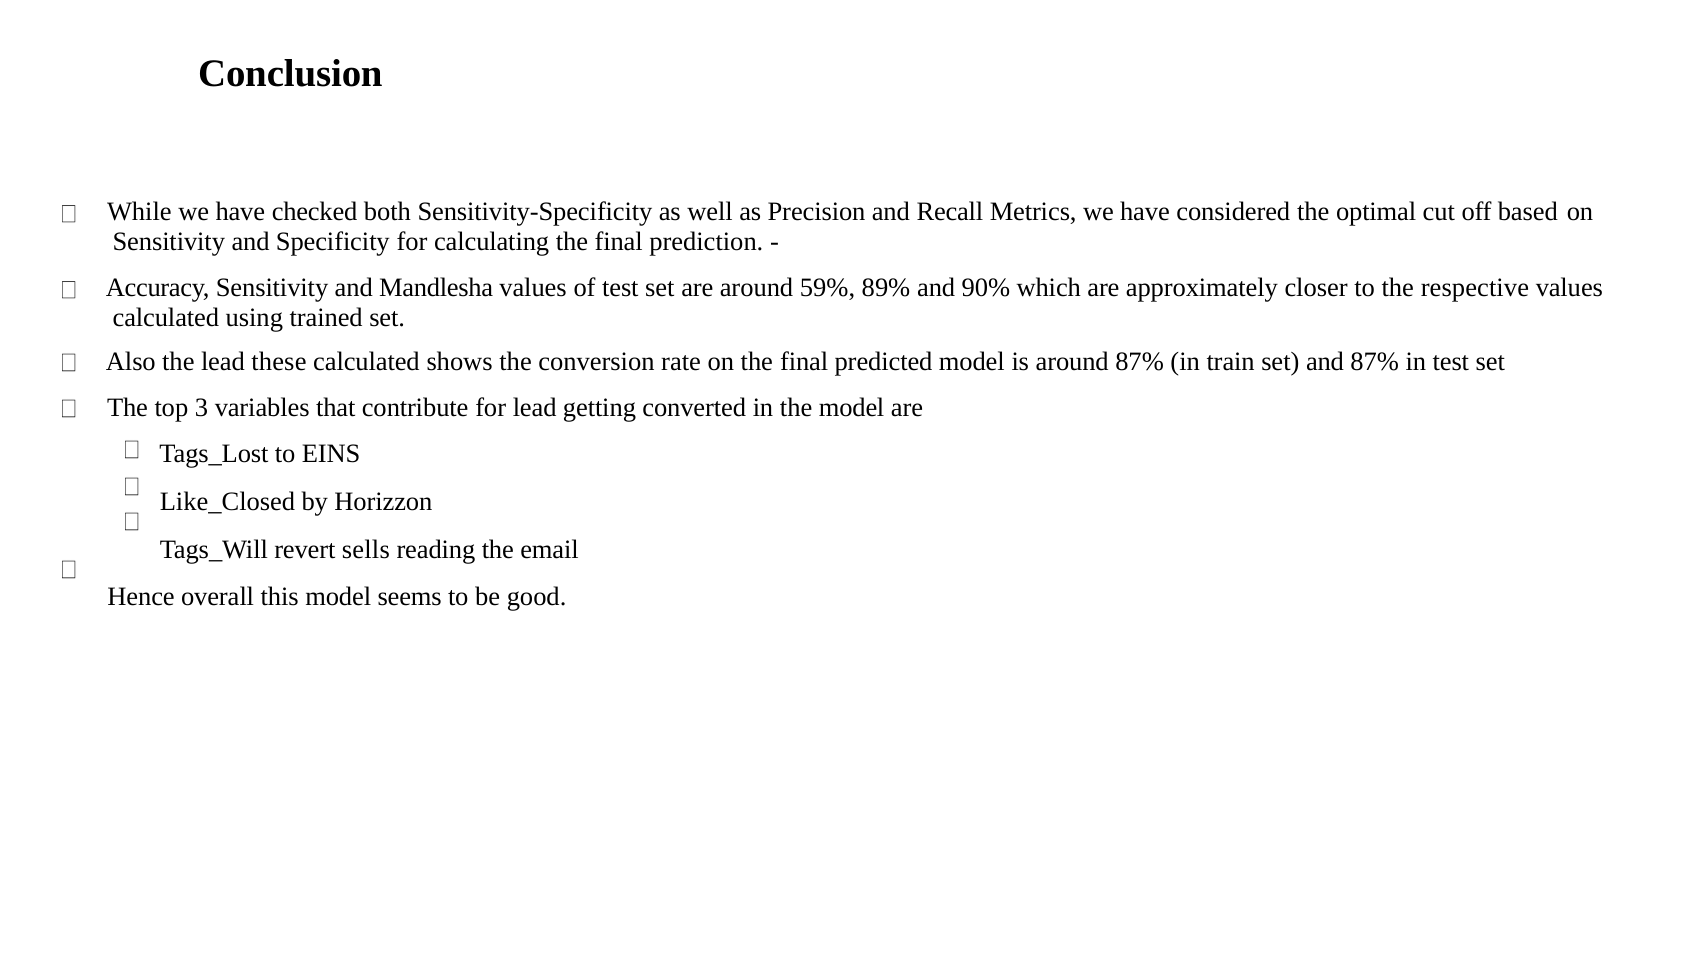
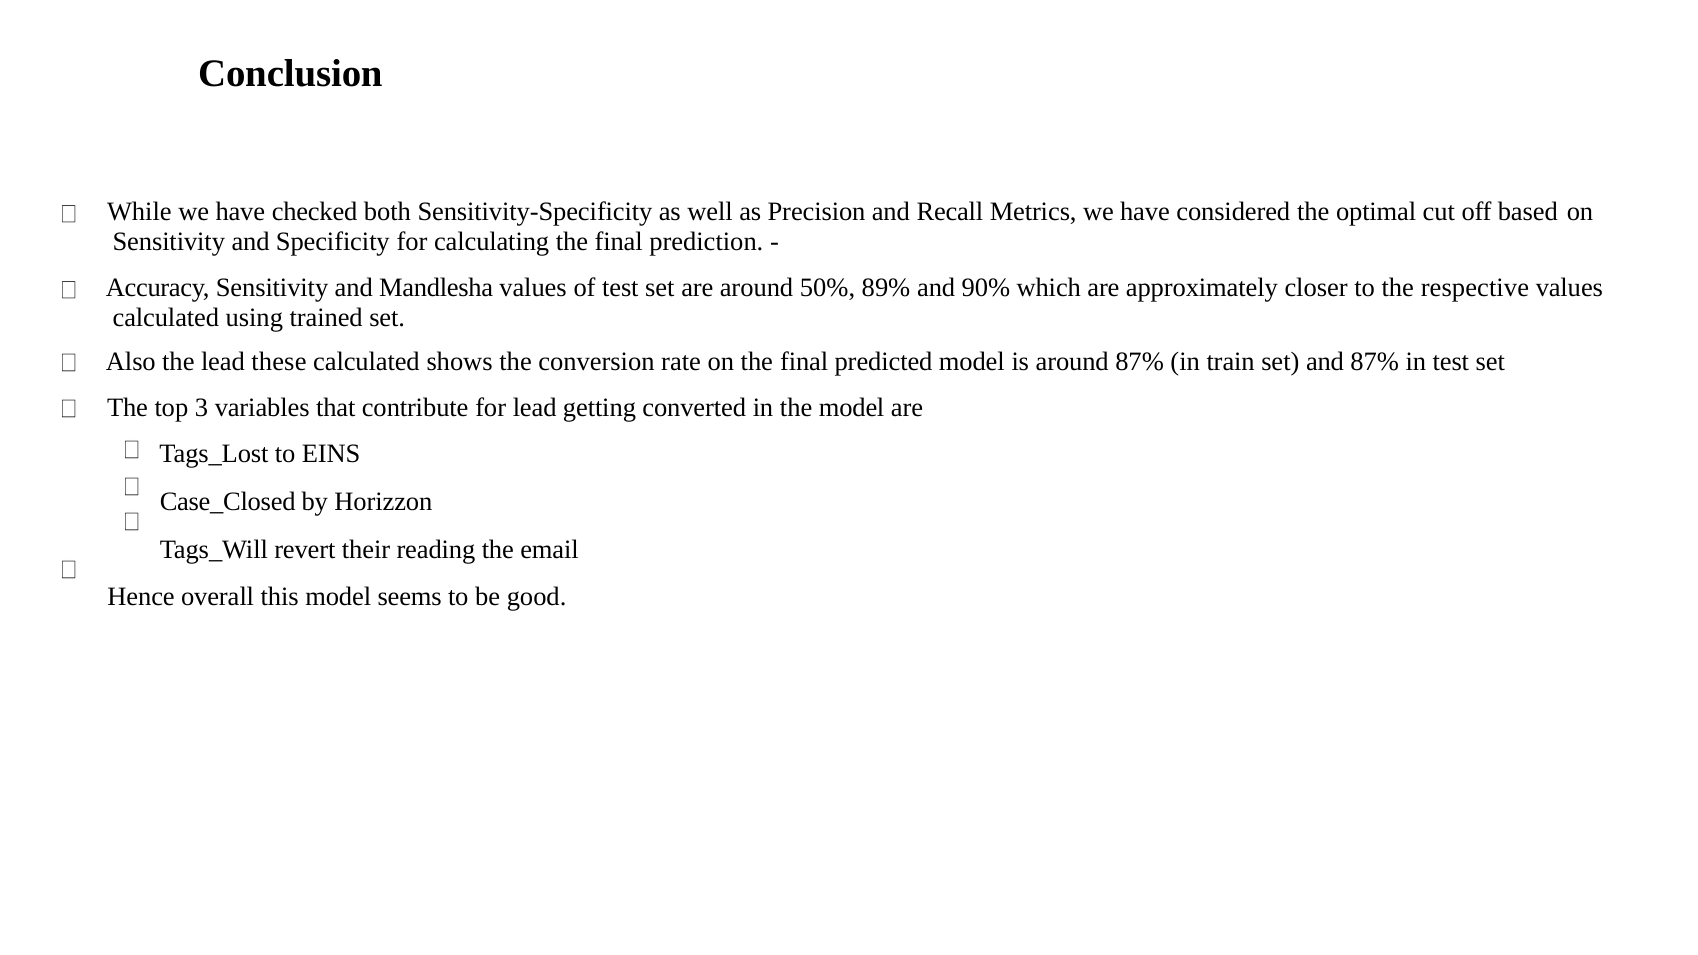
59%: 59% -> 50%
Like_Closed: Like_Closed -> Case_Closed
sells: sells -> their
